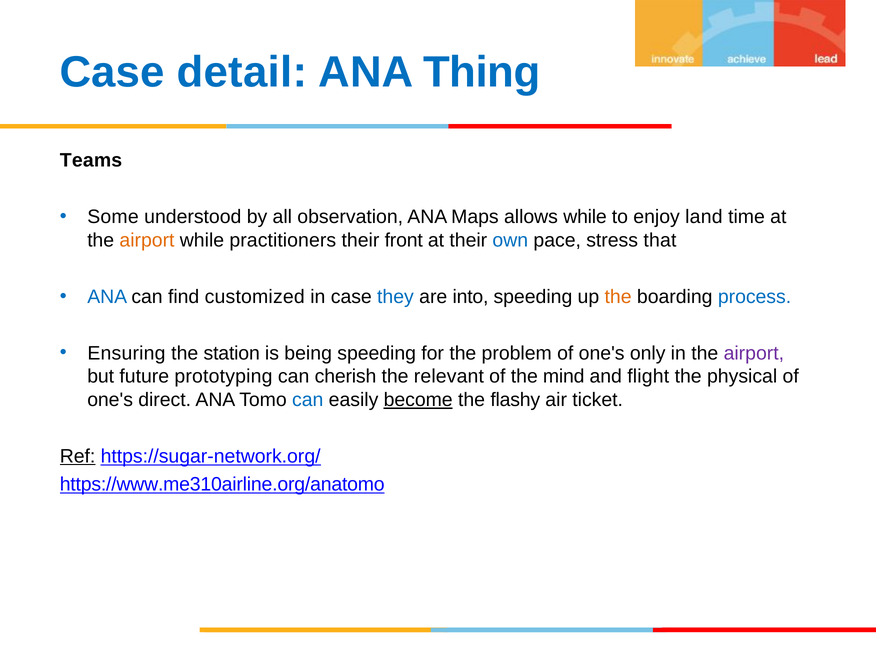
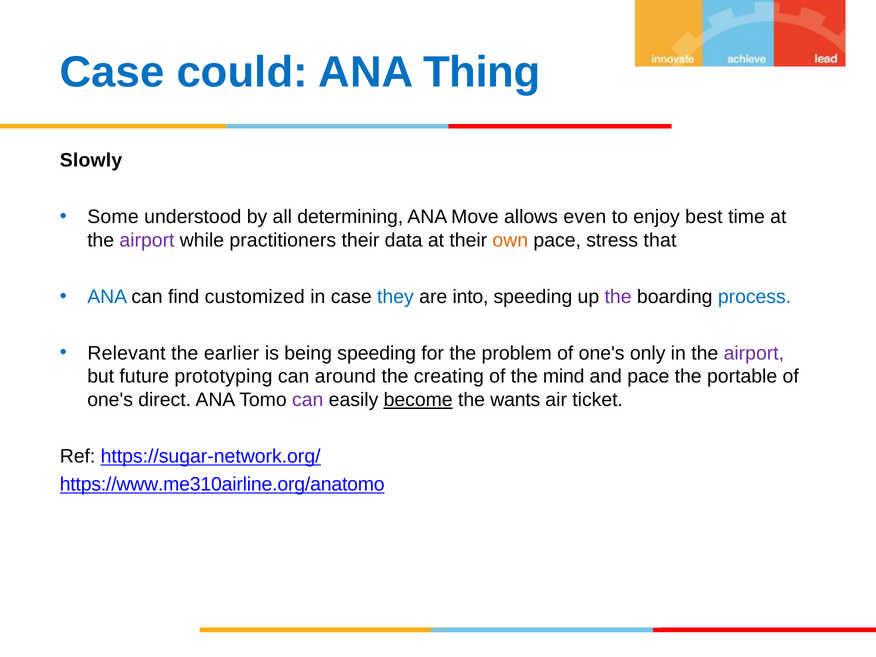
detail: detail -> could
Teams: Teams -> Slowly
observation: observation -> determining
Maps: Maps -> Move
allows while: while -> even
land: land -> best
airport at (147, 240) colour: orange -> purple
front: front -> data
own colour: blue -> orange
the at (618, 297) colour: orange -> purple
Ensuring: Ensuring -> Relevant
station: station -> earlier
cherish: cherish -> around
relevant: relevant -> creating
and flight: flight -> pace
physical: physical -> portable
can at (308, 400) colour: blue -> purple
flashy: flashy -> wants
Ref underline: present -> none
